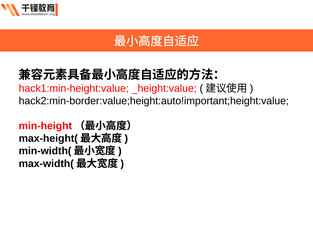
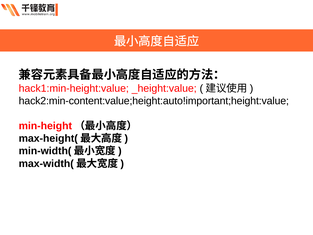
hack2:min-border:value;height:auto!important;height:value: hack2:min-border:value;height:auto!important;height:value -> hack2:min-content:value;height:auto!important;height:value
